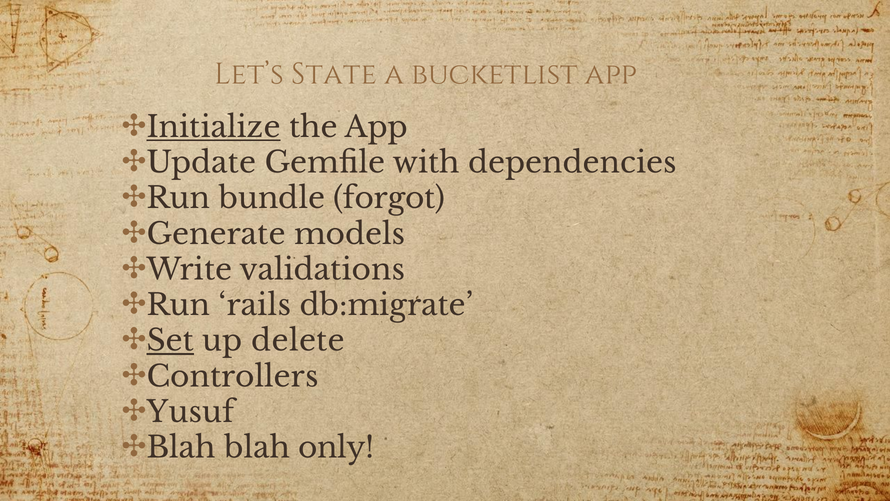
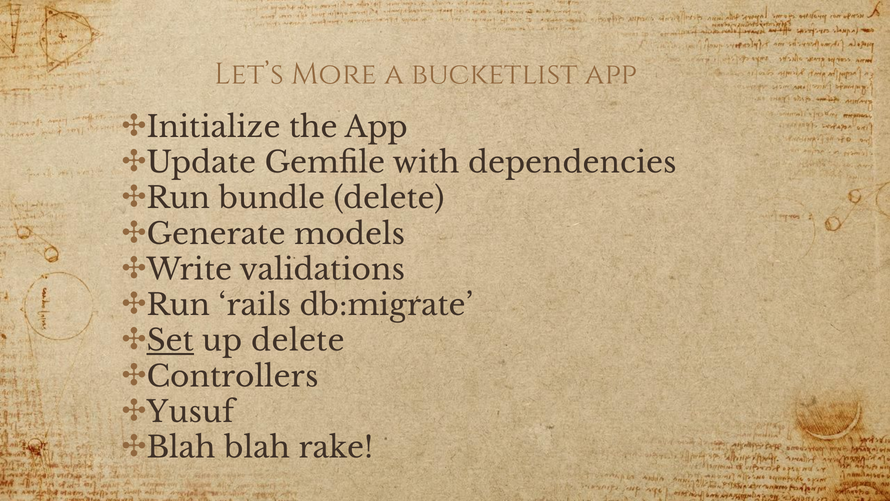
State: State -> More
Initialize underline: present -> none
bundle forgot: forgot -> delete
only: only -> rake
